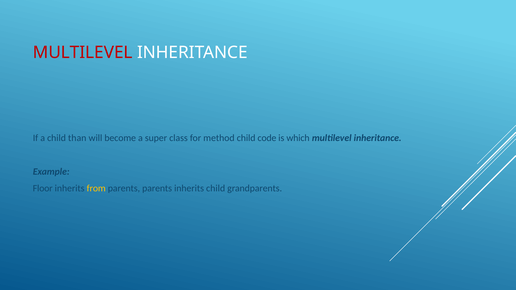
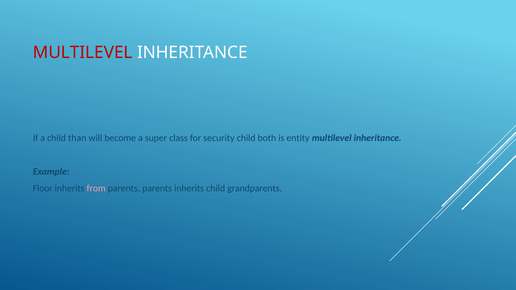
method: method -> security
code: code -> both
which: which -> entity
from colour: yellow -> pink
